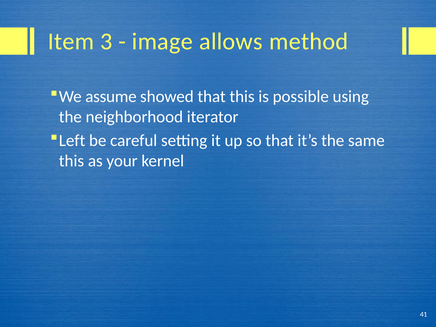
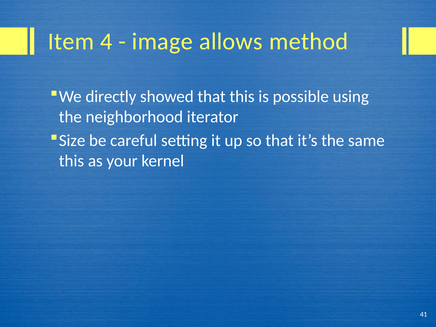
3: 3 -> 4
assume: assume -> directly
Left: Left -> Size
